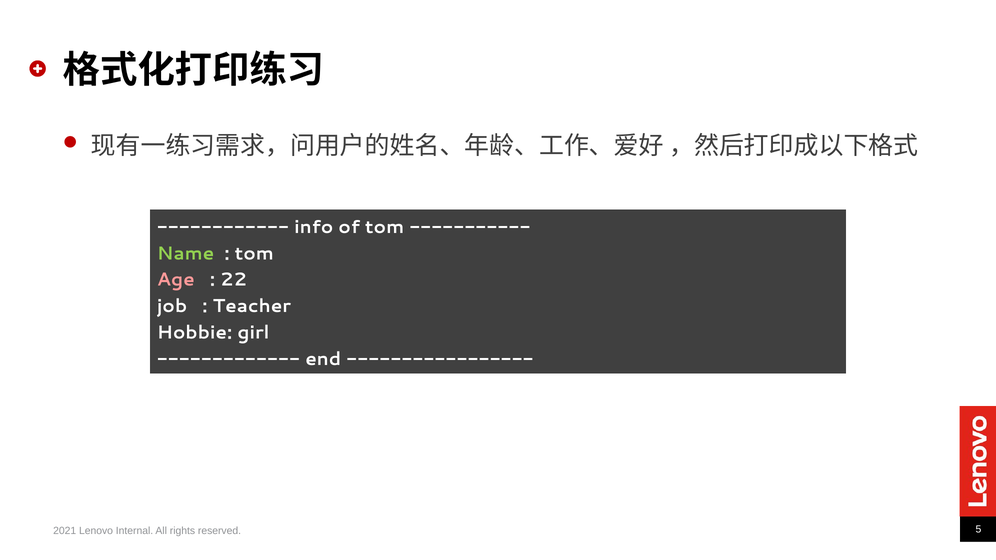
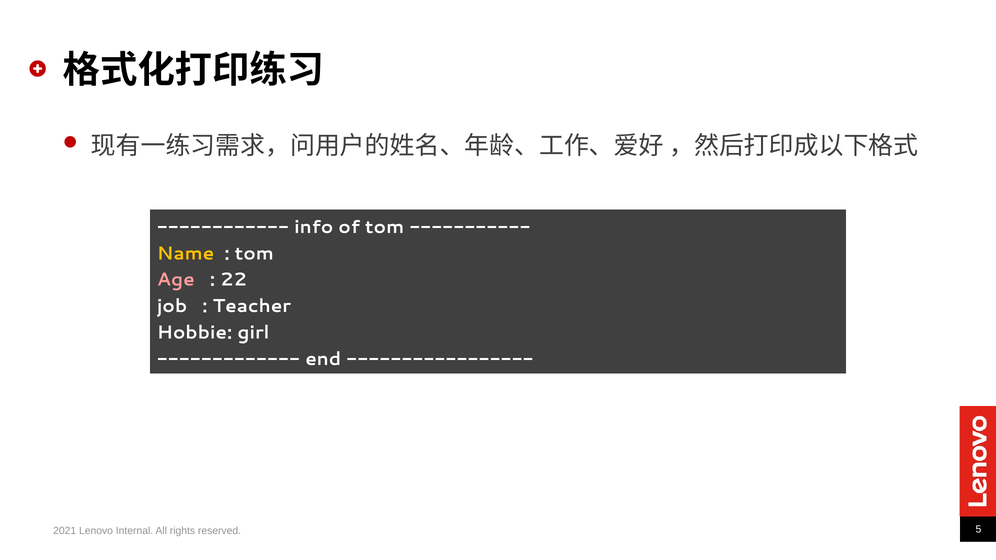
Name colour: light green -> yellow
